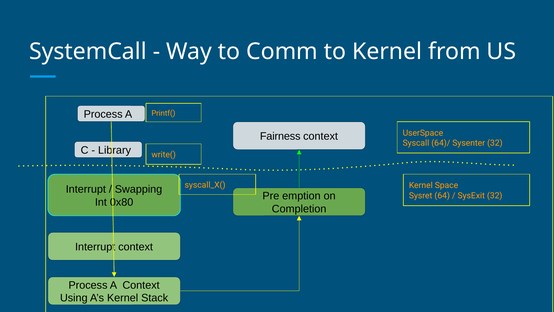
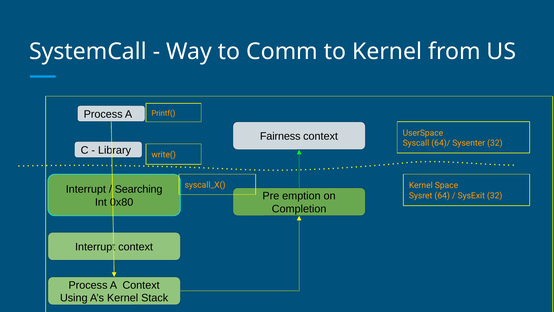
Swapping: Swapping -> Searching
